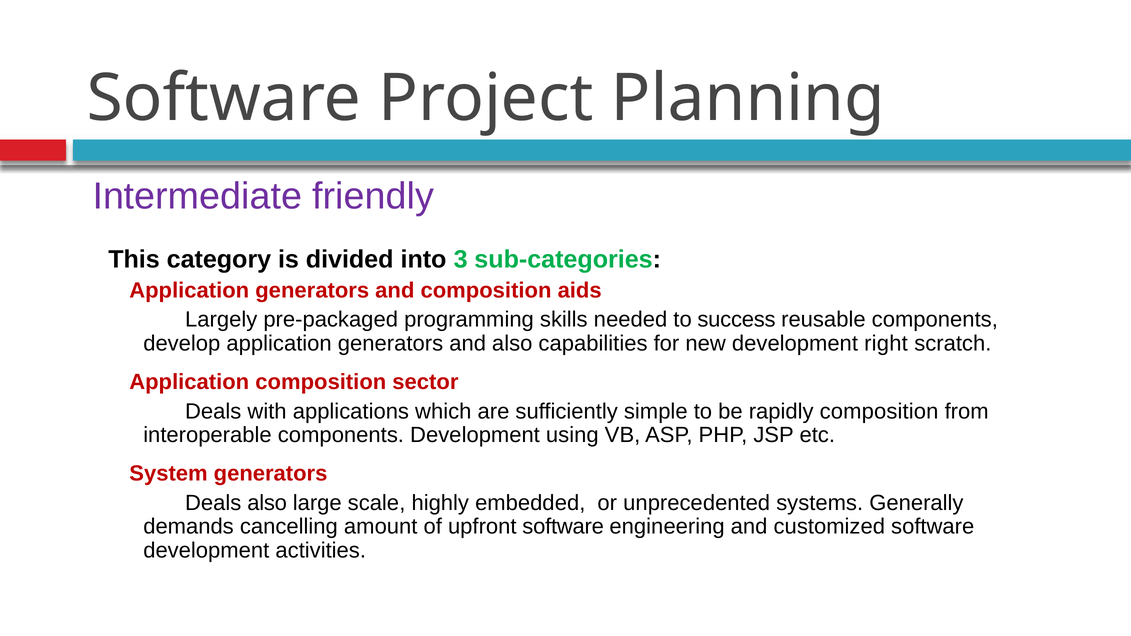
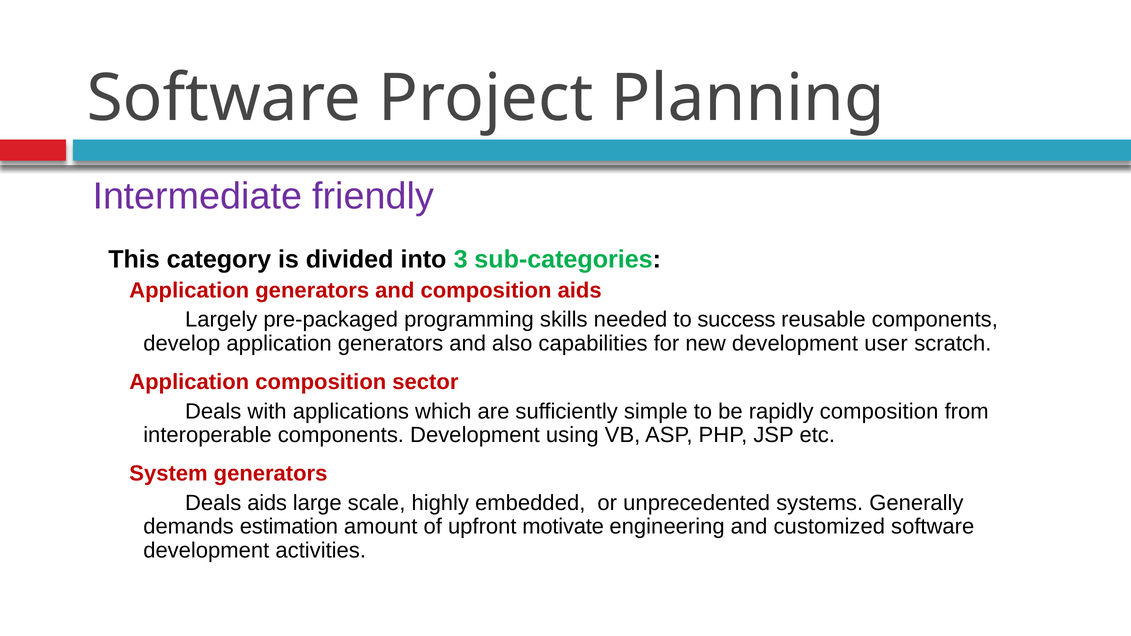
right: right -> user
Deals also: also -> aids
cancelling: cancelling -> estimation
upfront software: software -> motivate
